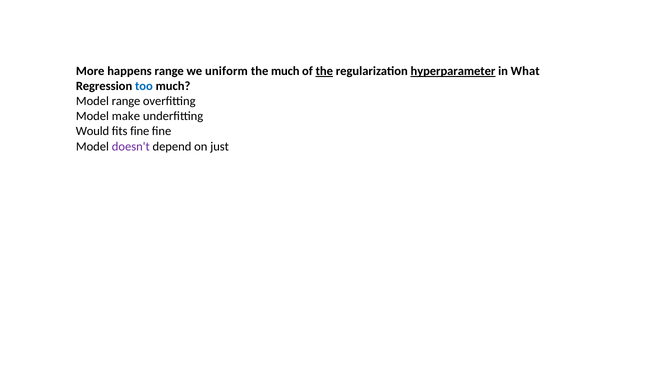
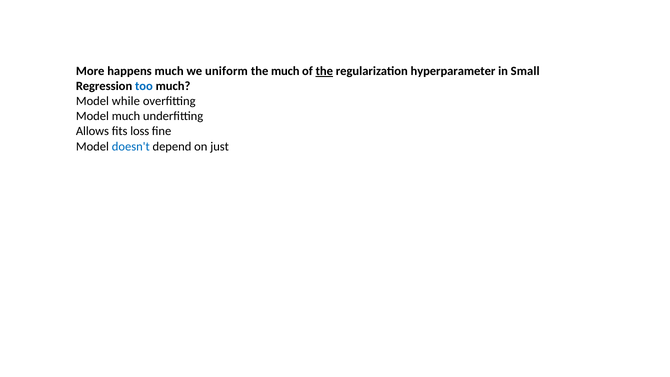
happens range: range -> much
hyperparameter underline: present -> none
What: What -> Small
Model range: range -> while
Model make: make -> much
Would: Would -> Allows
fits fine: fine -> loss
doesn't colour: purple -> blue
